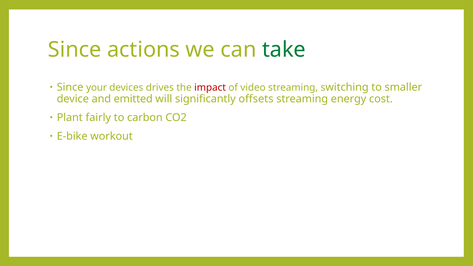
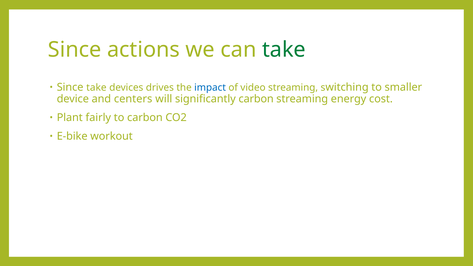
Since your: your -> take
impact colour: red -> blue
emitted: emitted -> centers
significantly offsets: offsets -> carbon
